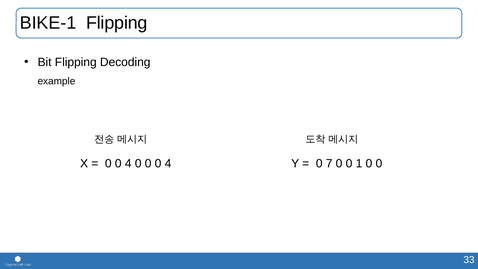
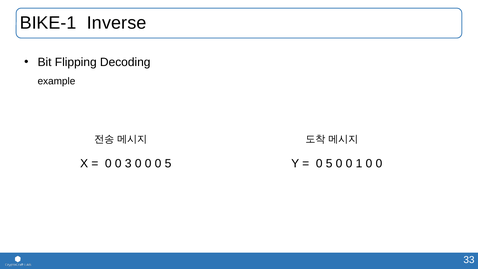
BIKE-1 Flipping: Flipping -> Inverse
4 at (128, 163): 4 -> 3
0 0 0 4: 4 -> 5
7 at (329, 163): 7 -> 5
